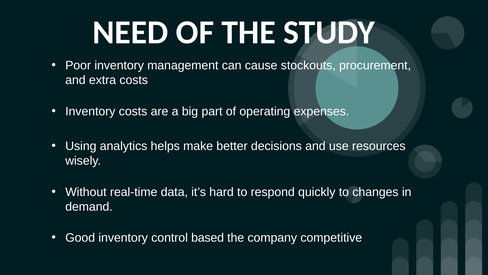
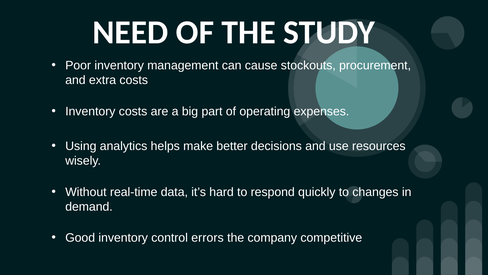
based: based -> errors
